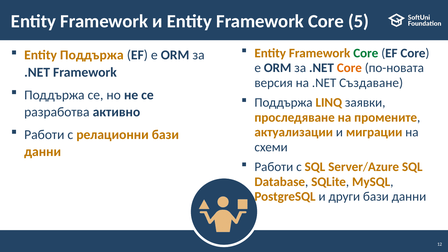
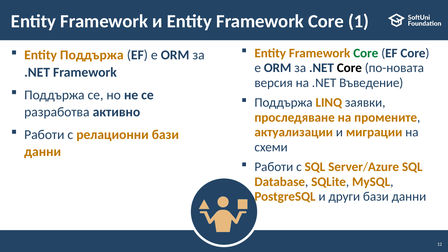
5: 5 -> 1
Core at (349, 68) colour: orange -> black
Създаване: Създаване -> Въведение
